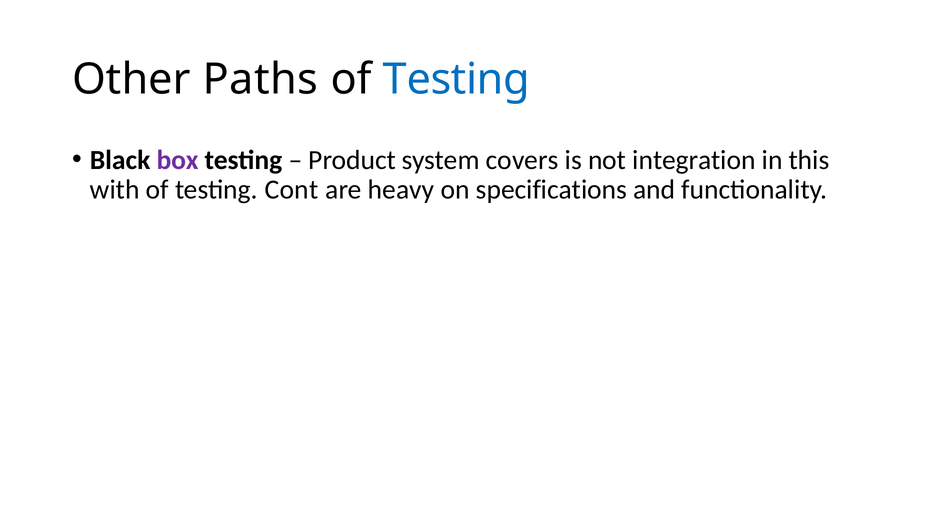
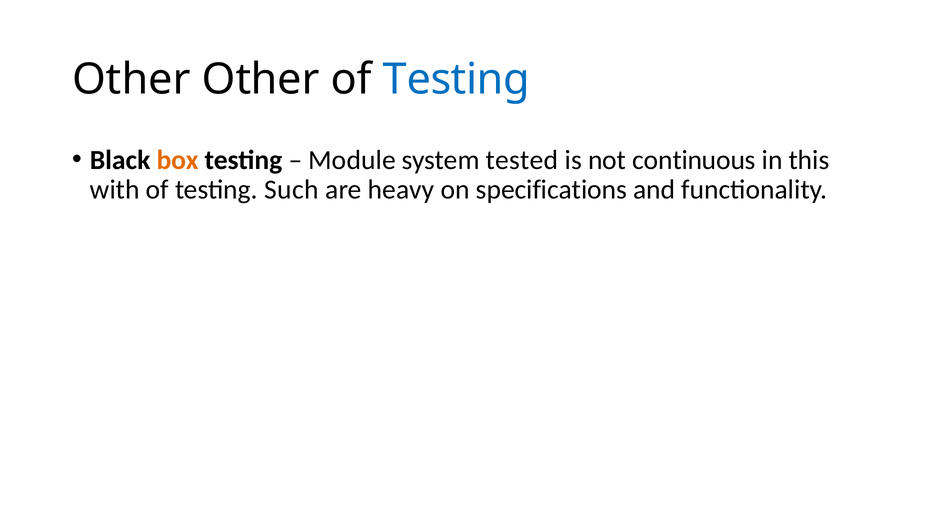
Other Paths: Paths -> Other
box colour: purple -> orange
Product: Product -> Module
covers: covers -> tested
integration: integration -> continuous
Cont: Cont -> Such
